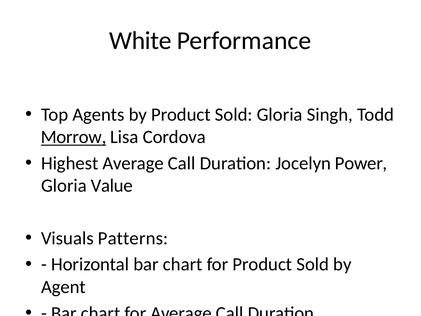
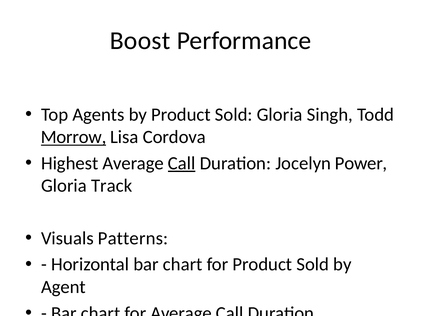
White: White -> Boost
Call at (182, 163) underline: none -> present
Value: Value -> Track
